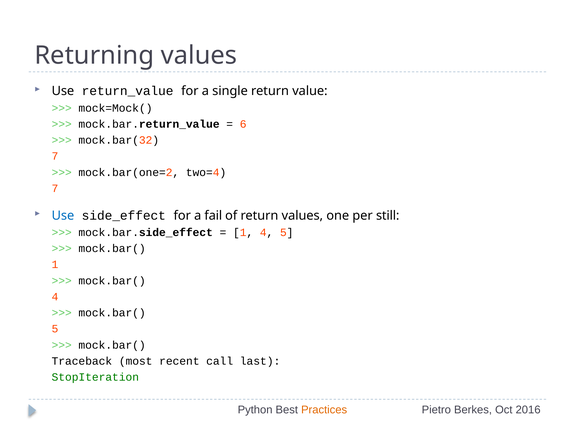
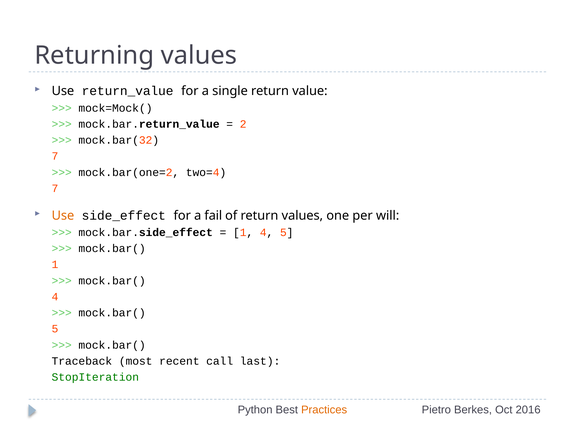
6: 6 -> 2
Use at (63, 216) colour: blue -> orange
still: still -> will
